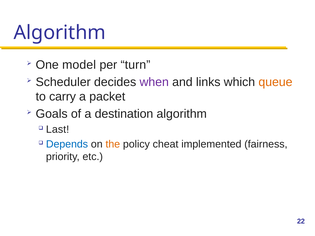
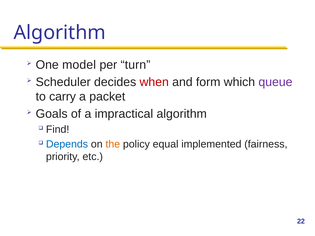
when colour: purple -> red
links: links -> form
queue colour: orange -> purple
destination: destination -> impractical
Last: Last -> Find
cheat: cheat -> equal
